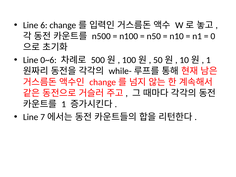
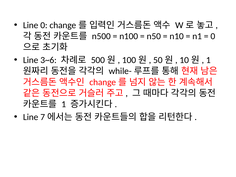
Line 6: 6 -> 0
0~6: 0~6 -> 3~6
